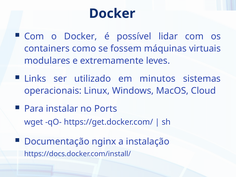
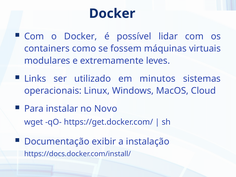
Ports: Ports -> Novo
nginx: nginx -> exibir
